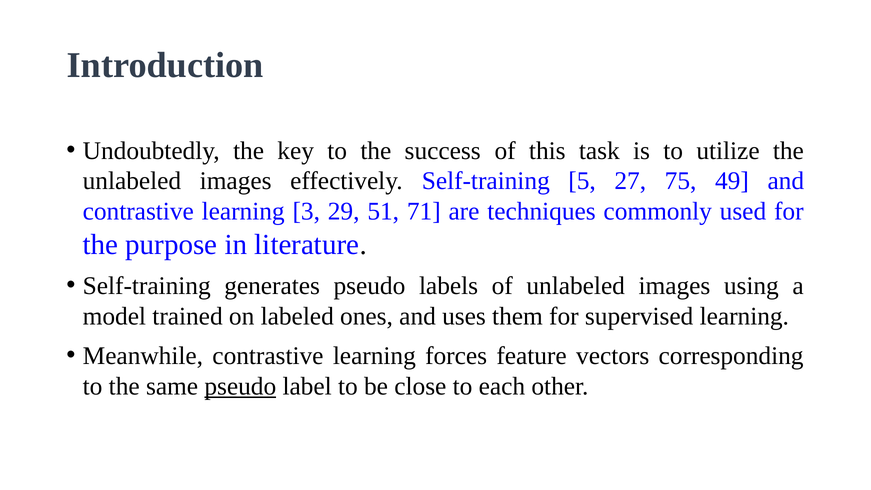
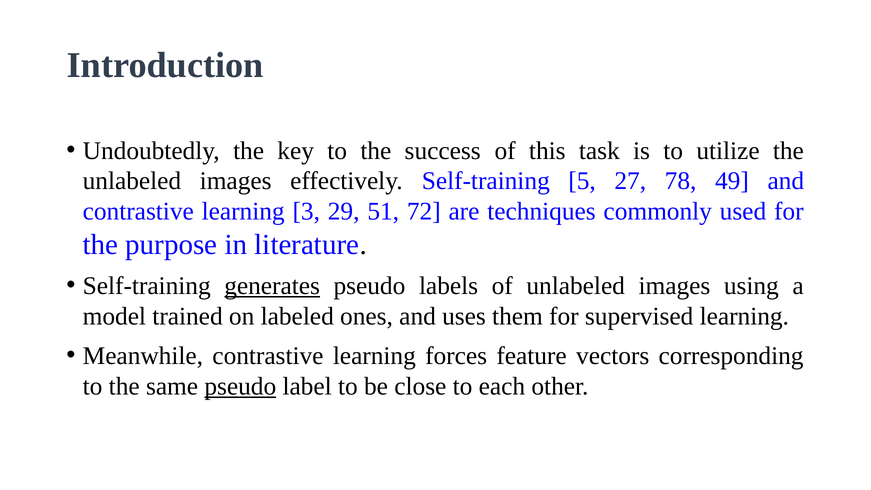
75: 75 -> 78
71: 71 -> 72
generates underline: none -> present
